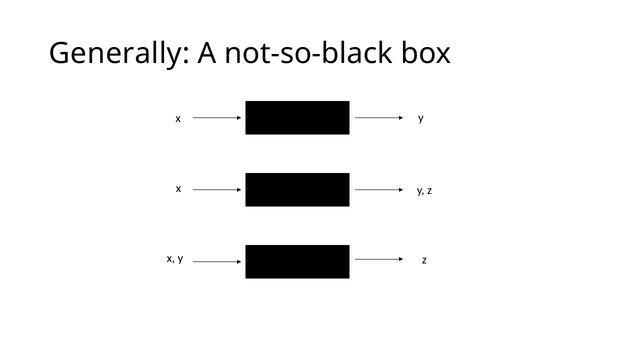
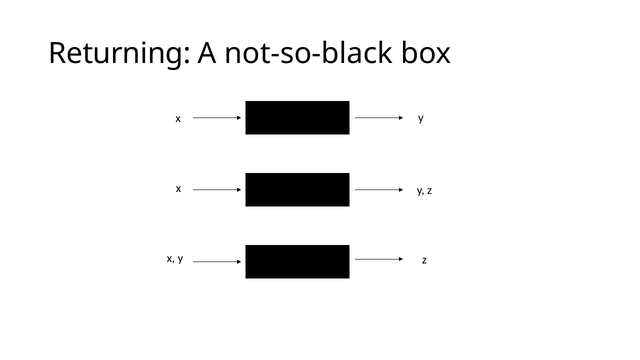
Generally: Generally -> Returning
